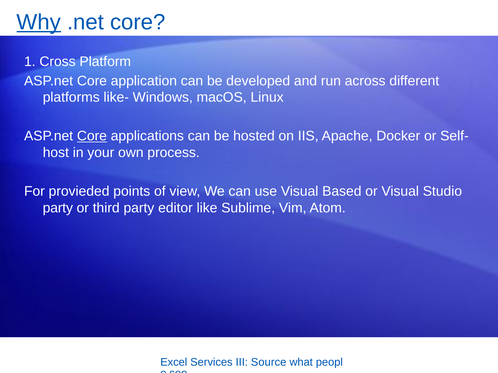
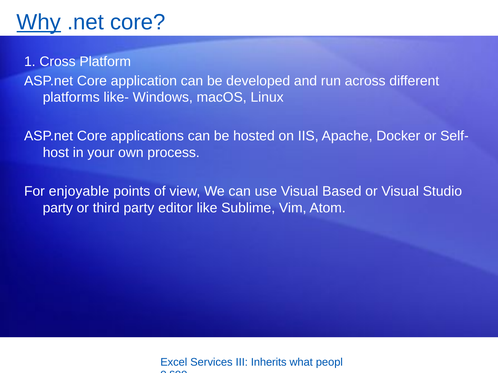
Core at (92, 136) underline: present -> none
provieded: provieded -> enjoyable
Source: Source -> Inherits
